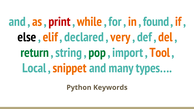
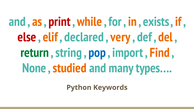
found: found -> exists
else colour: black -> red
pop colour: green -> blue
Tool: Tool -> Find
Local: Local -> None
snippet: snippet -> studied
